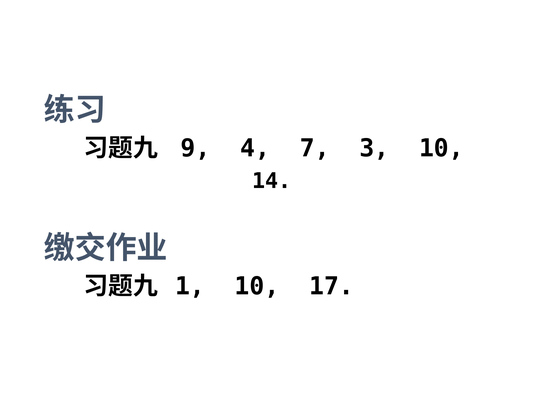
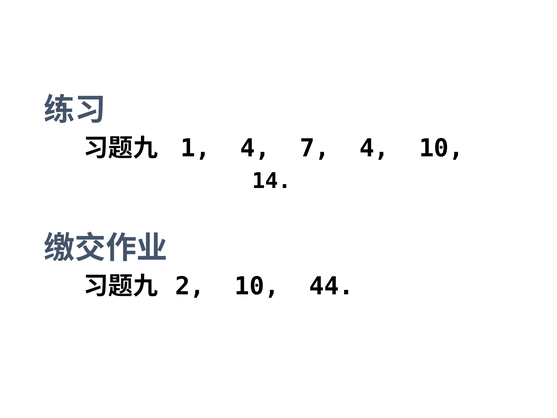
9: 9 -> 1
7 3: 3 -> 4
1: 1 -> 2
17: 17 -> 44
